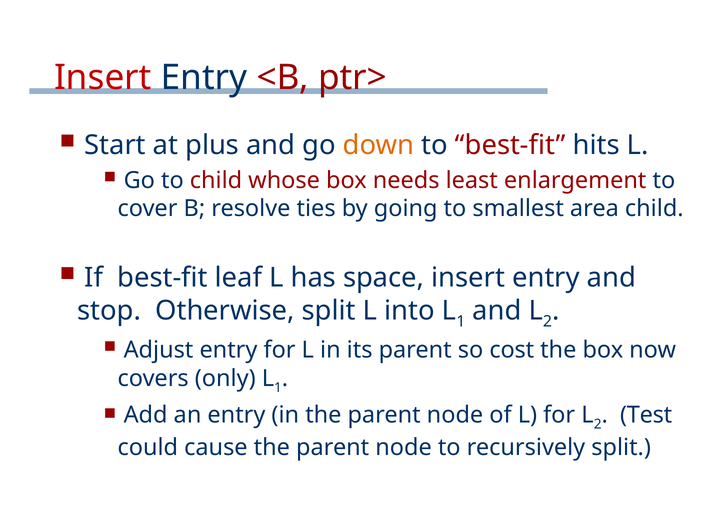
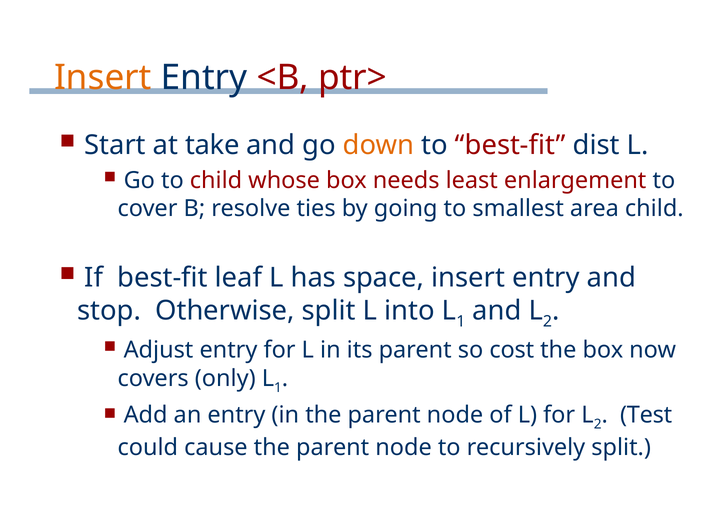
Insert at (103, 78) colour: red -> orange
plus: plus -> take
hits: hits -> dist
